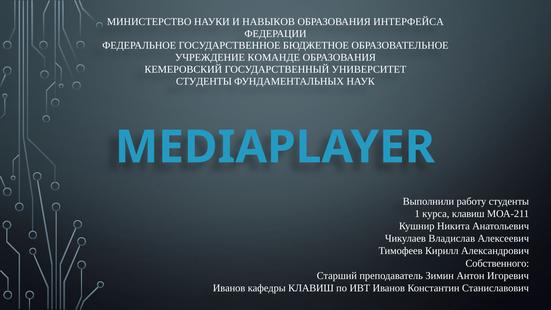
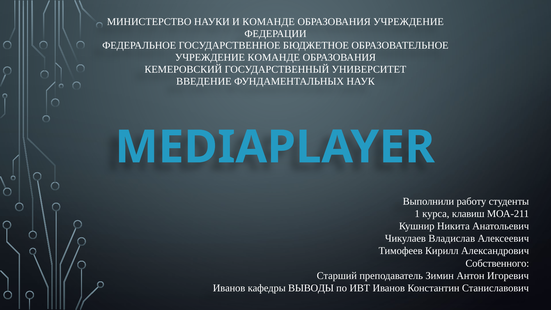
И НАВЫКОВ: НАВЫКОВ -> КОМАНДЕ
ОБРАЗОВАНИЯ ИНТЕРФЕЙСА: ИНТЕРФЕЙСА -> УЧРЕЖДЕНИЕ
СТУДЕНТЫ at (204, 81): СТУДЕНТЫ -> ВВЕДЕНИЕ
кафедры КЛАВИШ: КЛАВИШ -> ВЫВОДЫ
